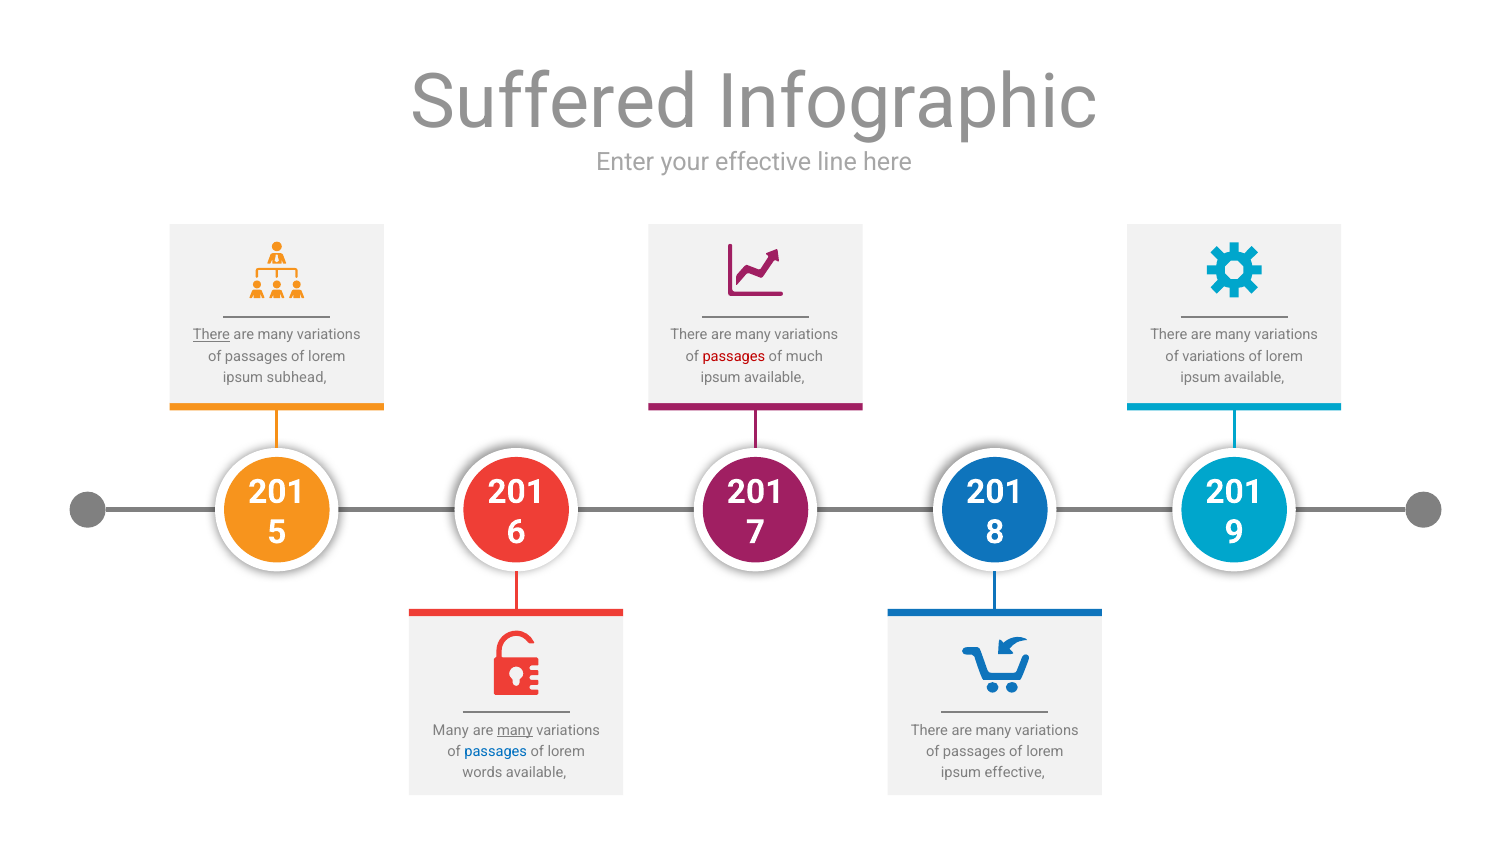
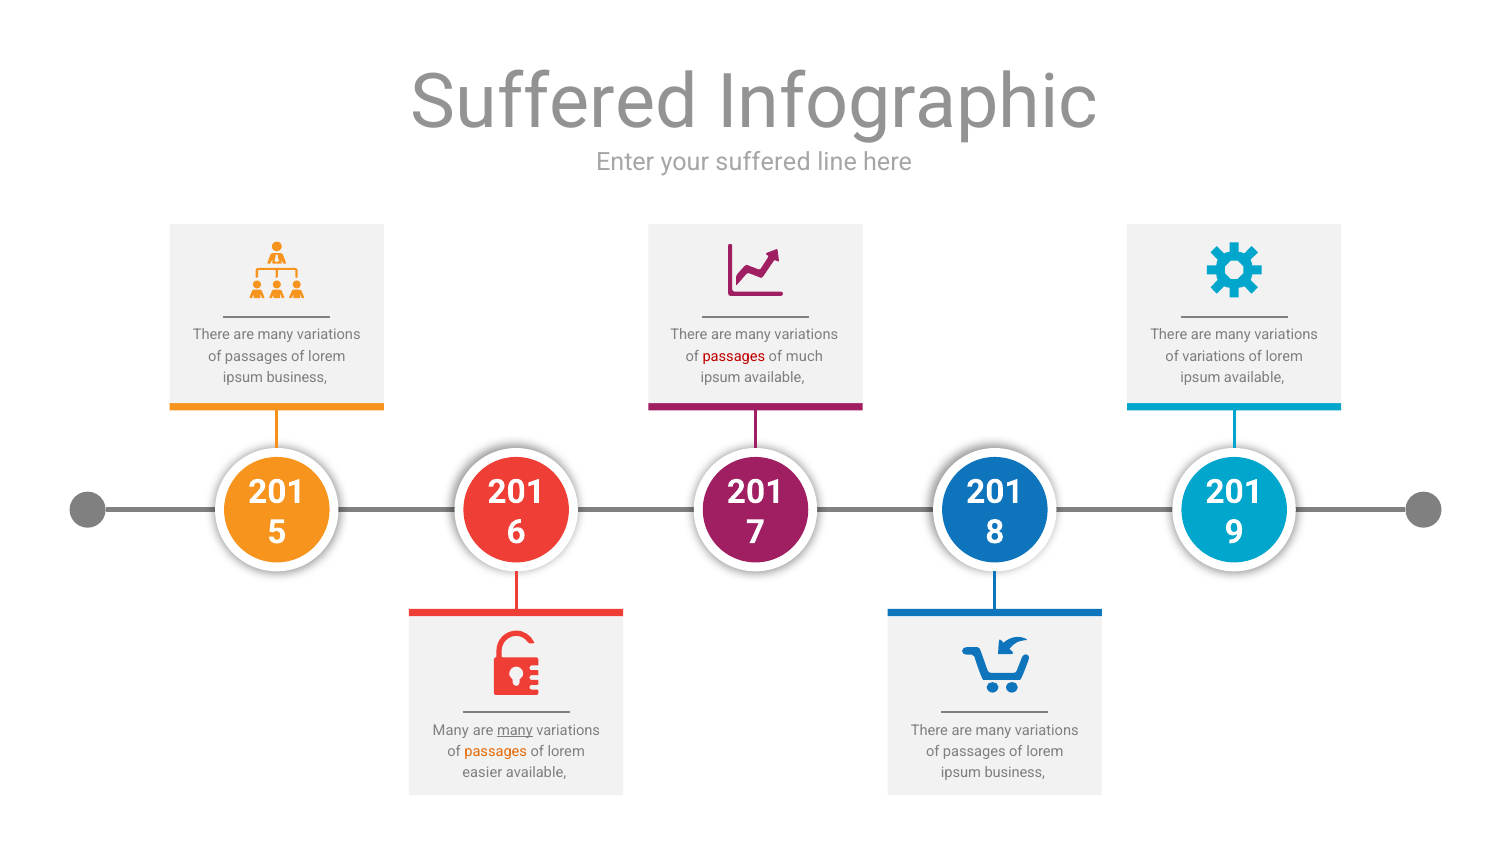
your effective: effective -> suffered
There at (211, 335) underline: present -> none
subhead at (297, 377): subhead -> business
passages at (496, 751) colour: blue -> orange
words: words -> easier
effective at (1015, 773): effective -> business
